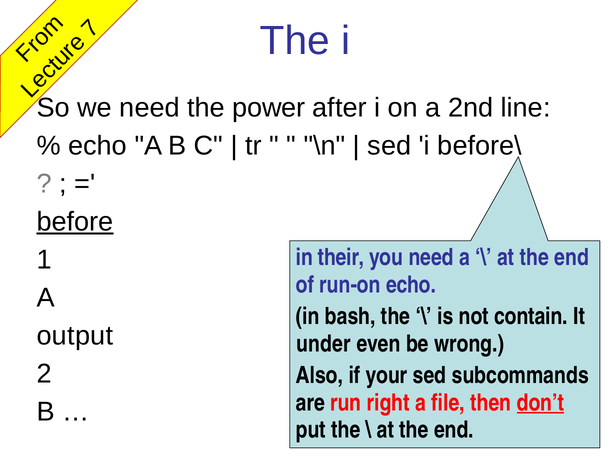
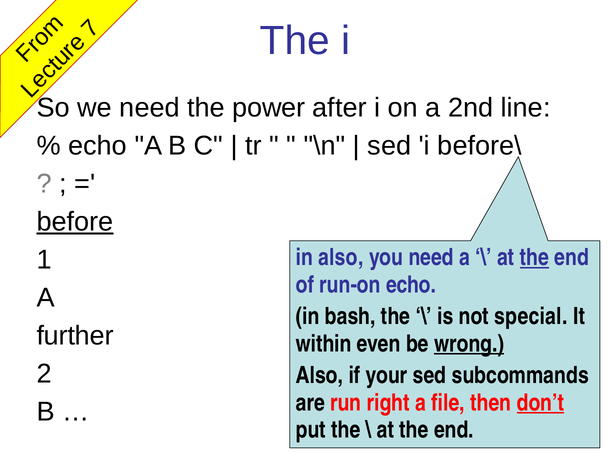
in their: their -> also
the at (534, 257) underline: none -> present
contain: contain -> special
output: output -> further
under: under -> within
wrong underline: none -> present
